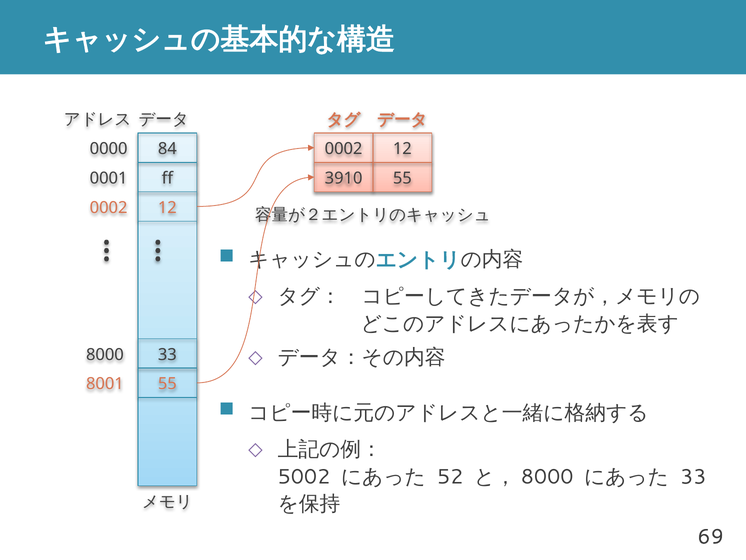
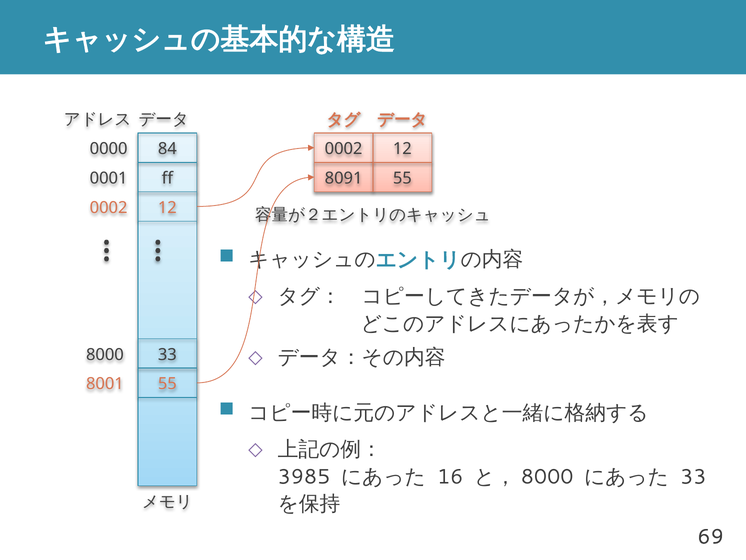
3910: 3910 -> 8091
5002: 5002 -> 3985
52: 52 -> 16
